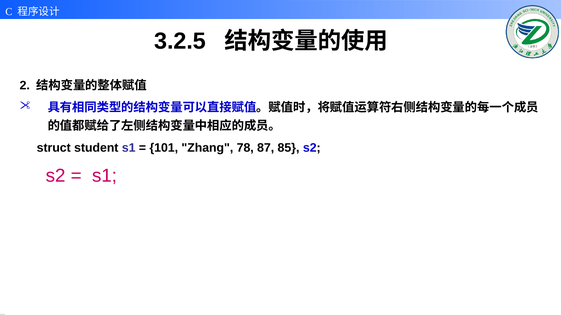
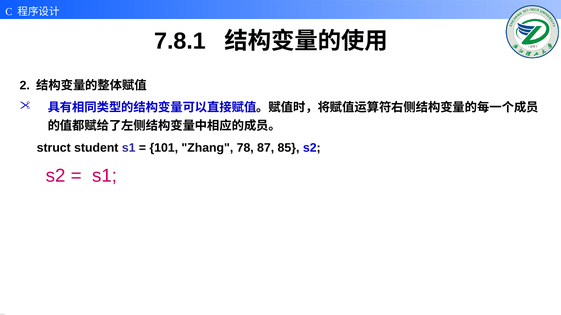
3.2.5: 3.2.5 -> 7.8.1
